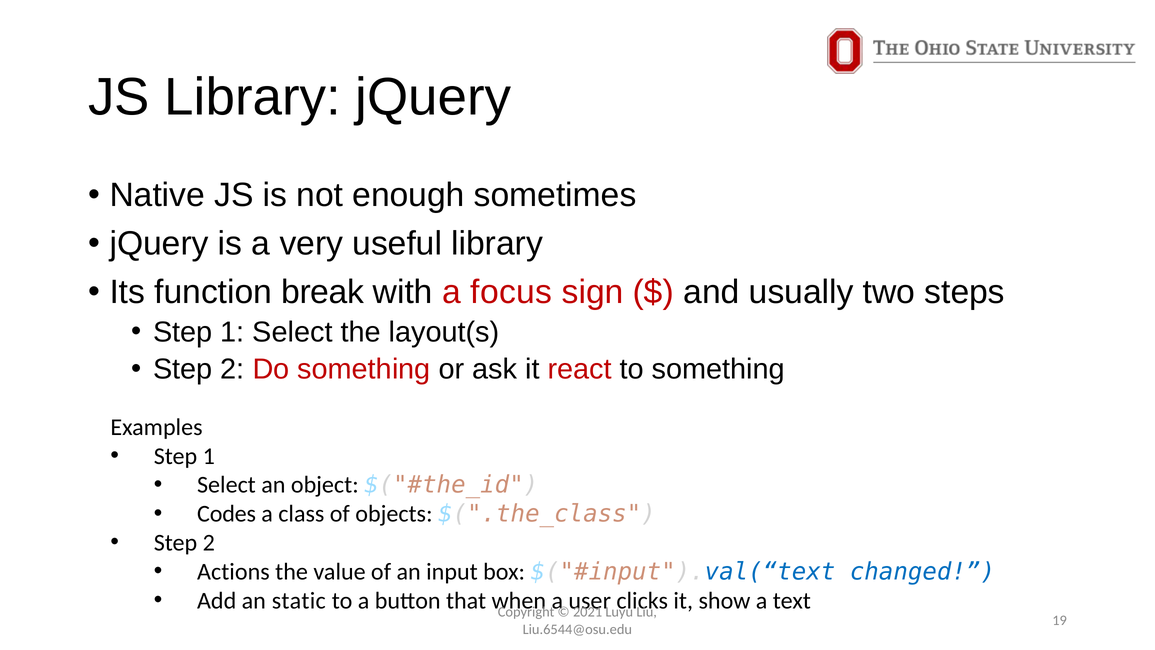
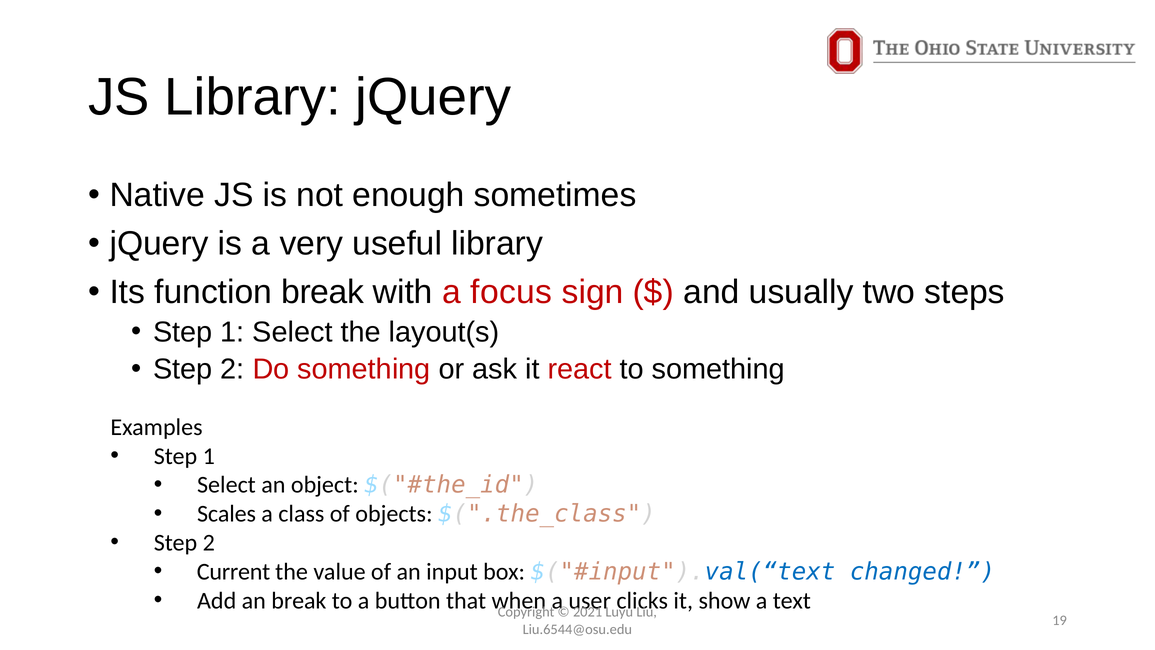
Codes: Codes -> Scales
Actions: Actions -> Current
an static: static -> break
